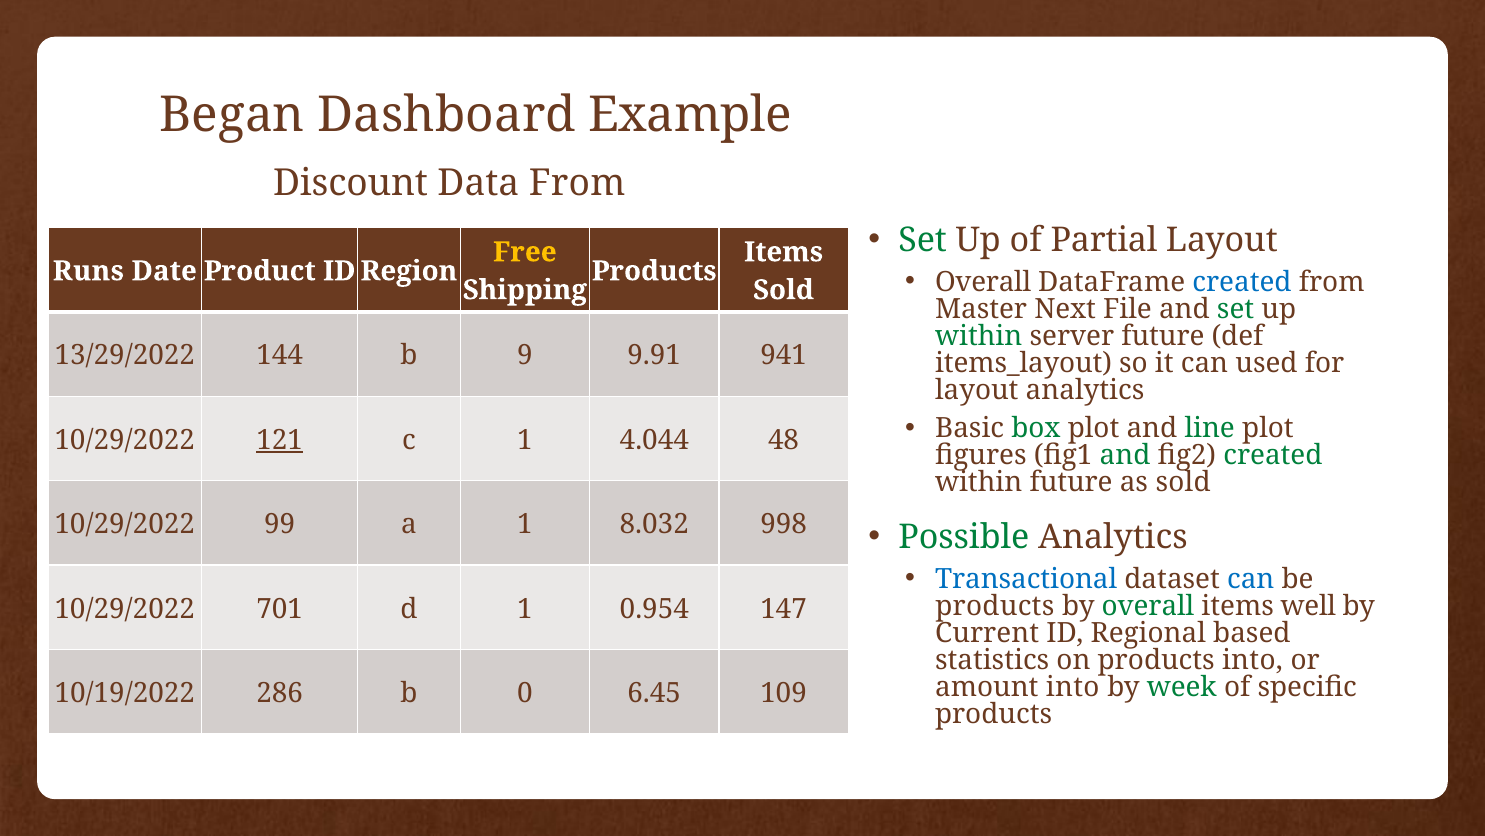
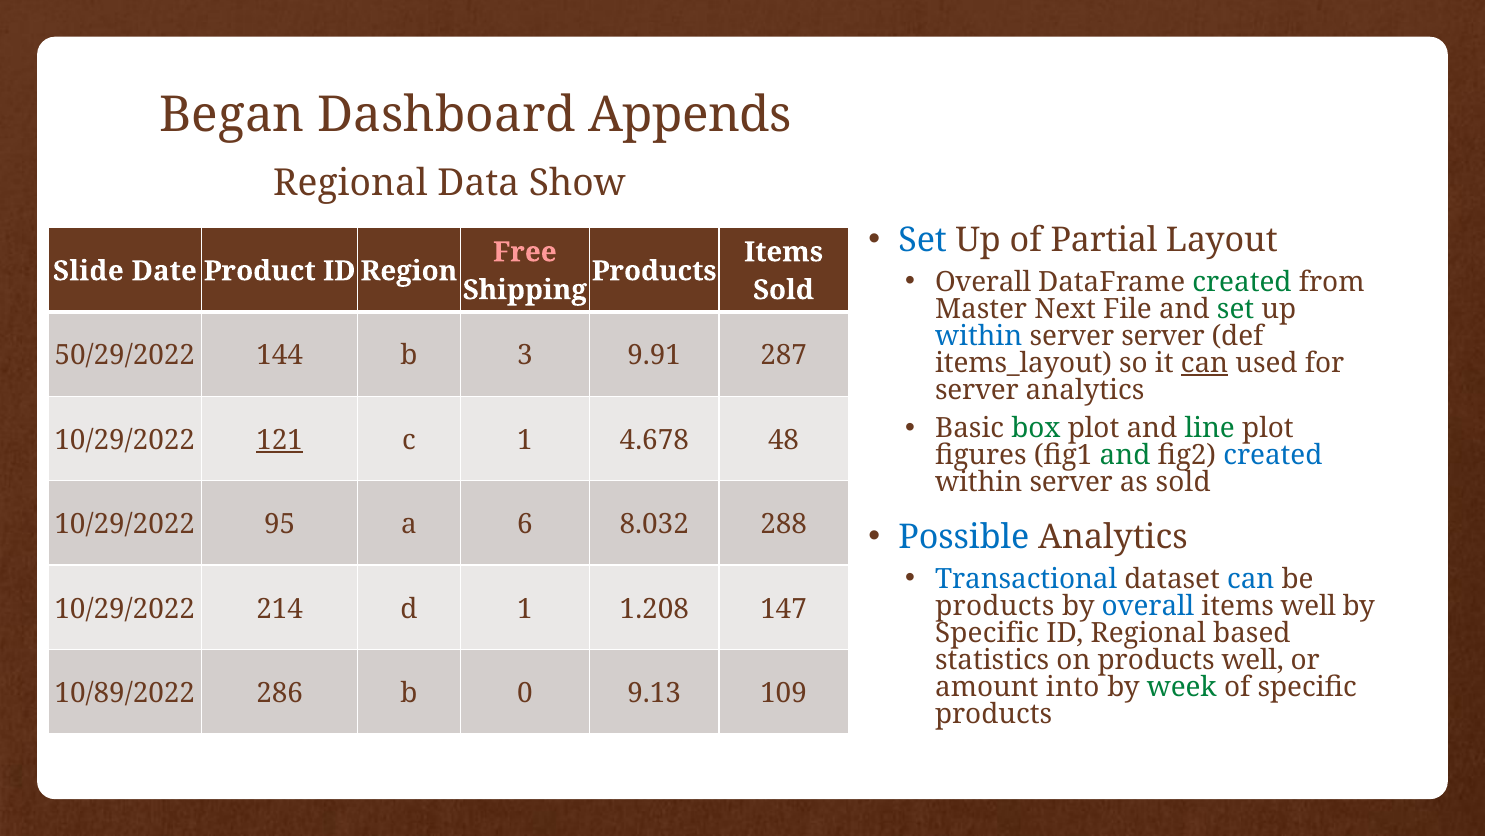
Example: Example -> Appends
Discount at (351, 183): Discount -> Regional
Data From: From -> Show
Set at (923, 240) colour: green -> blue
Free colour: yellow -> pink
Runs: Runs -> Slide
created at (1242, 282) colour: blue -> green
within at (979, 336) colour: green -> blue
server future: future -> server
13/29/2022: 13/29/2022 -> 50/29/2022
9: 9 -> 3
941: 941 -> 287
can at (1205, 363) underline: none -> present
layout at (977, 390): layout -> server
4.044: 4.044 -> 4.678
created at (1273, 455) colour: green -> blue
future at (1071, 482): future -> server
99: 99 -> 95
a 1: 1 -> 6
998: 998 -> 288
Possible colour: green -> blue
overall at (1148, 606) colour: green -> blue
701: 701 -> 214
0.954: 0.954 -> 1.208
Current at (987, 633): Current -> Specific
products into: into -> well
10/19/2022: 10/19/2022 -> 10/89/2022
6.45: 6.45 -> 9.13
